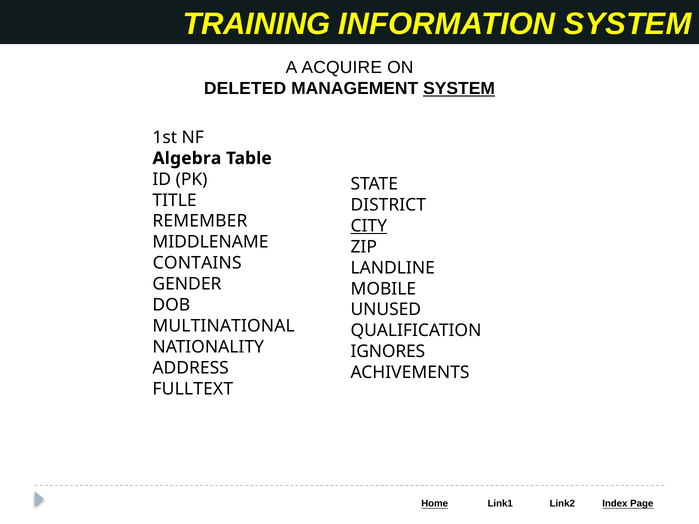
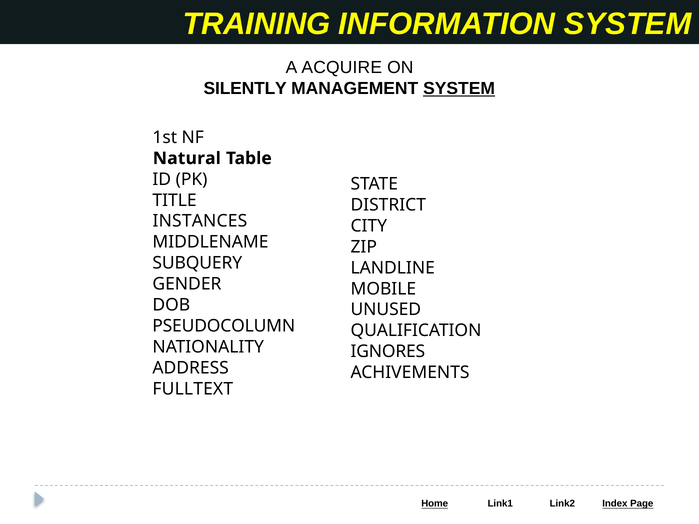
DELETED: DELETED -> SILENTLY
Algebra: Algebra -> Natural
REMEMBER: REMEMBER -> INSTANCES
CITY underline: present -> none
CONTAINS: CONTAINS -> SUBQUERY
MULTINATIONAL: MULTINATIONAL -> PSEUDOCOLUMN
